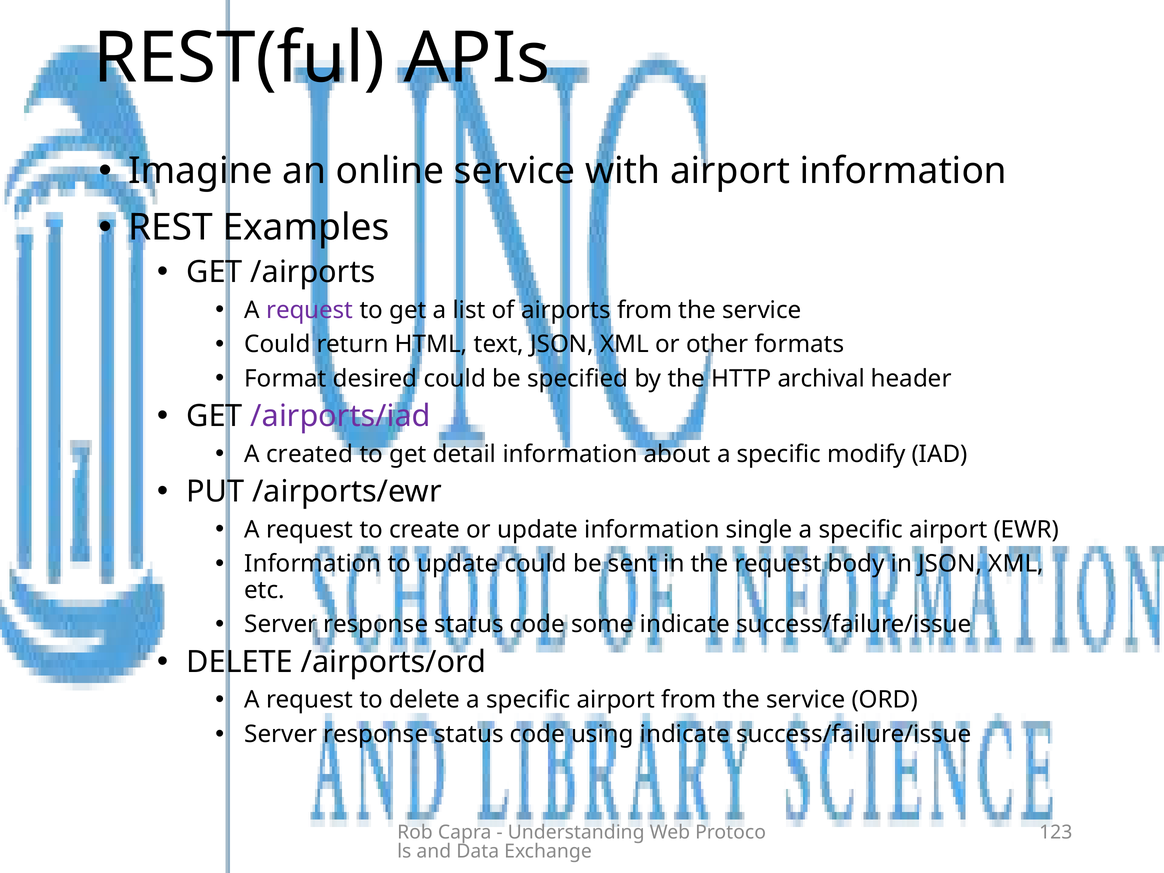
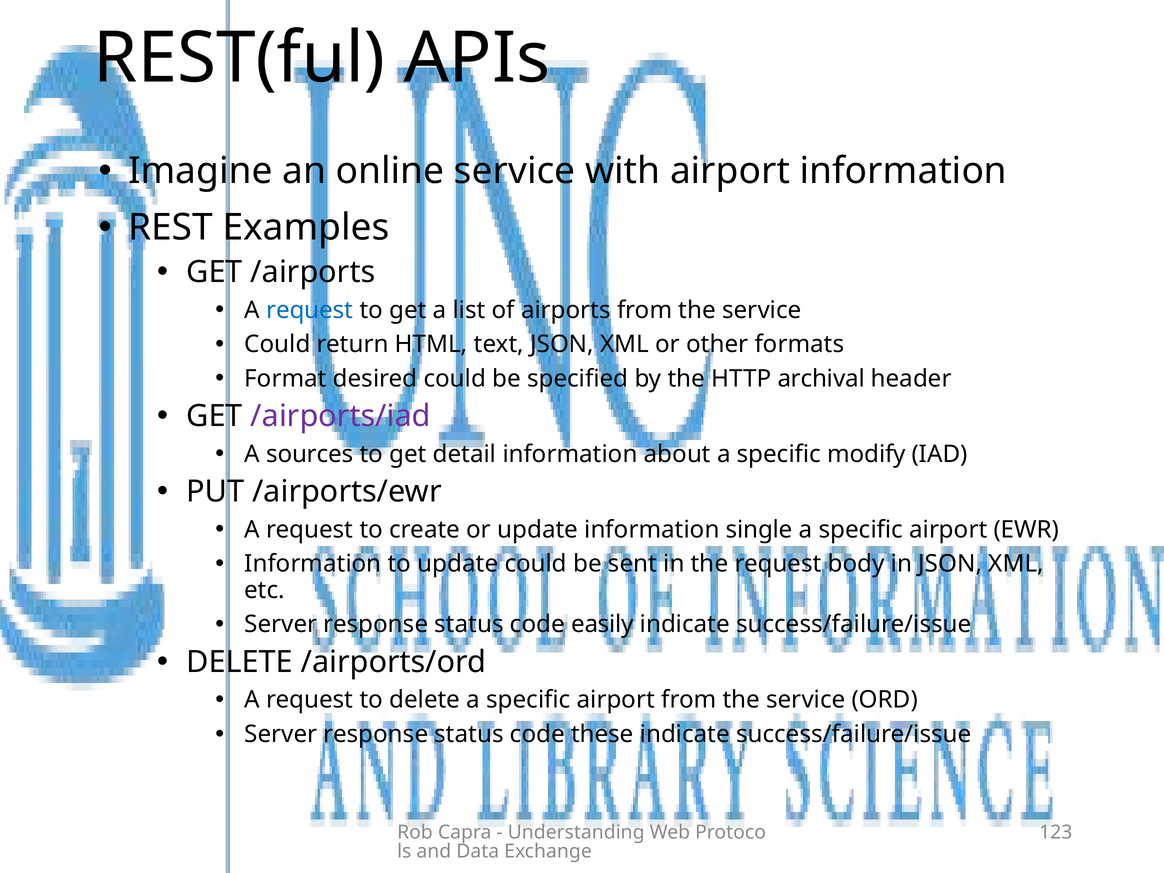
request at (310, 310) colour: purple -> blue
created: created -> sources
some: some -> easily
using: using -> these
